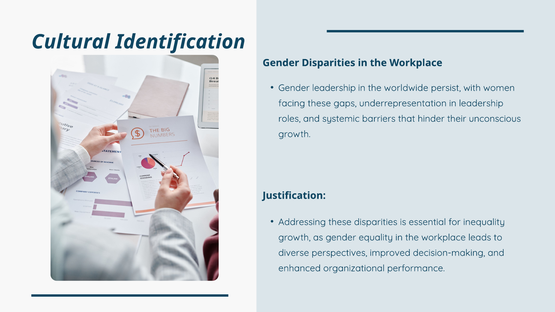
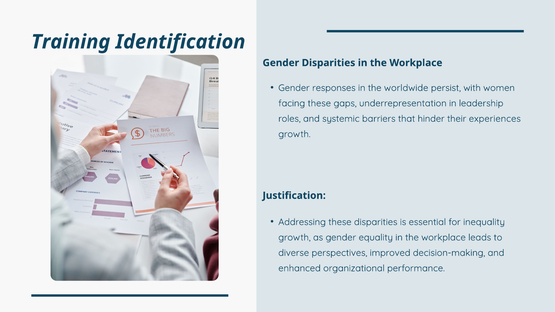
Cultural: Cultural -> Training
Gender leadership: leadership -> responses
unconscious: unconscious -> experiences
